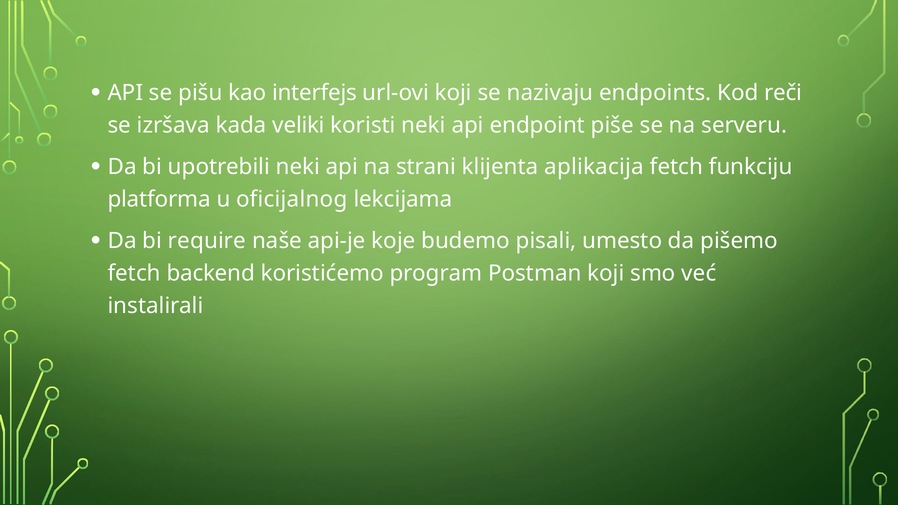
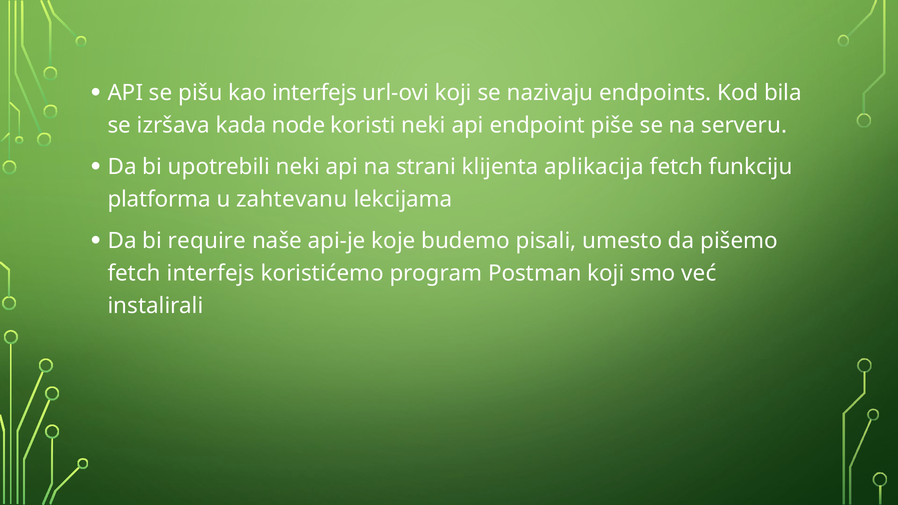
reči: reči -> bila
veliki: veliki -> node
oficijalnog: oficijalnog -> zahtevanu
fetch backend: backend -> interfejs
